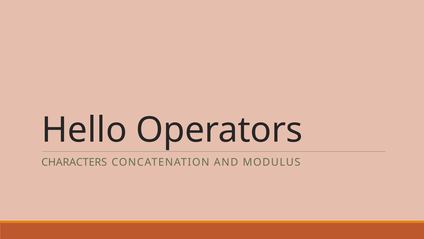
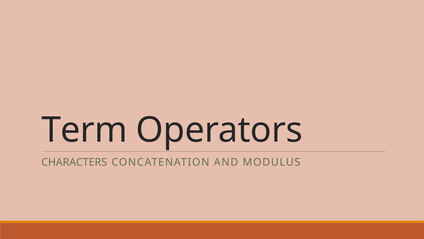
Hello: Hello -> Term
